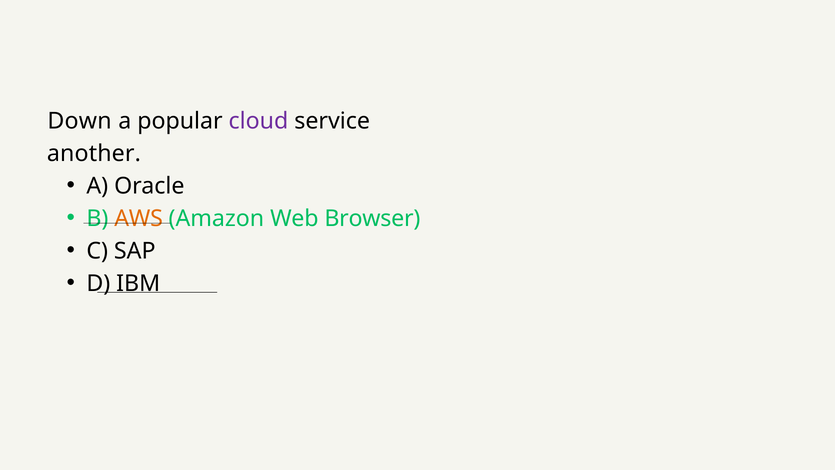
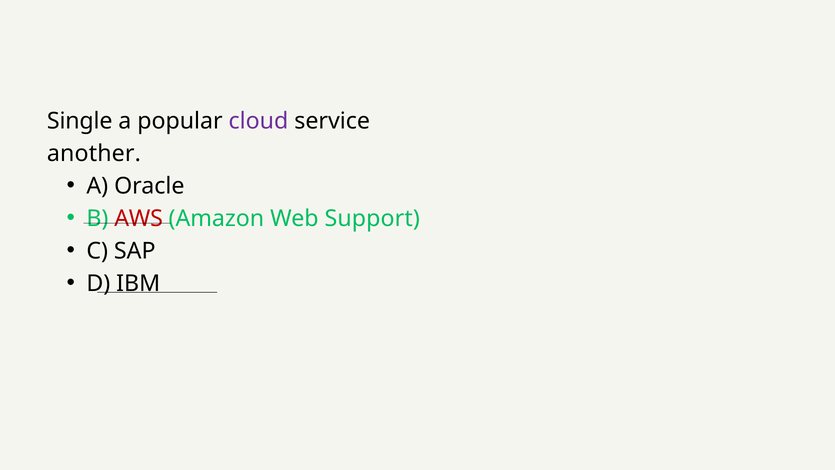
Down: Down -> Single
AWS colour: orange -> red
Browser: Browser -> Support
